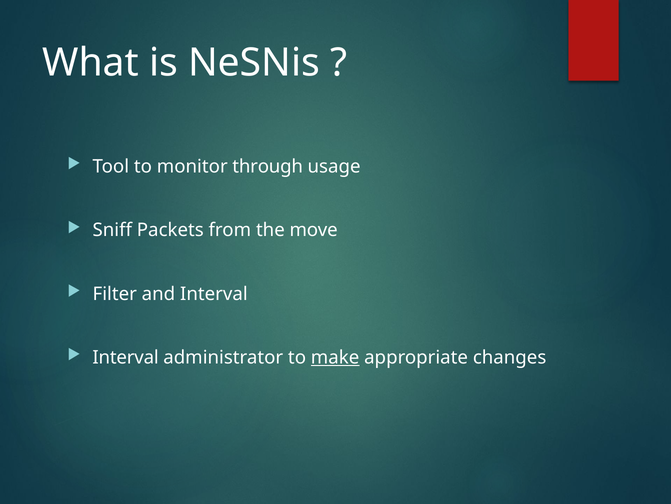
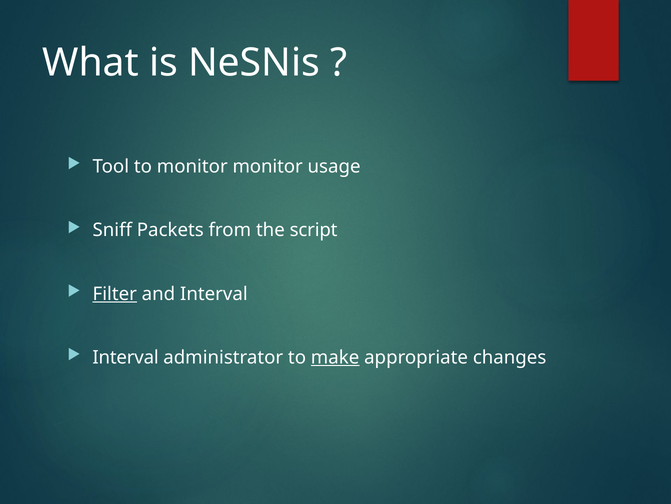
monitor through: through -> monitor
move: move -> script
Filter underline: none -> present
